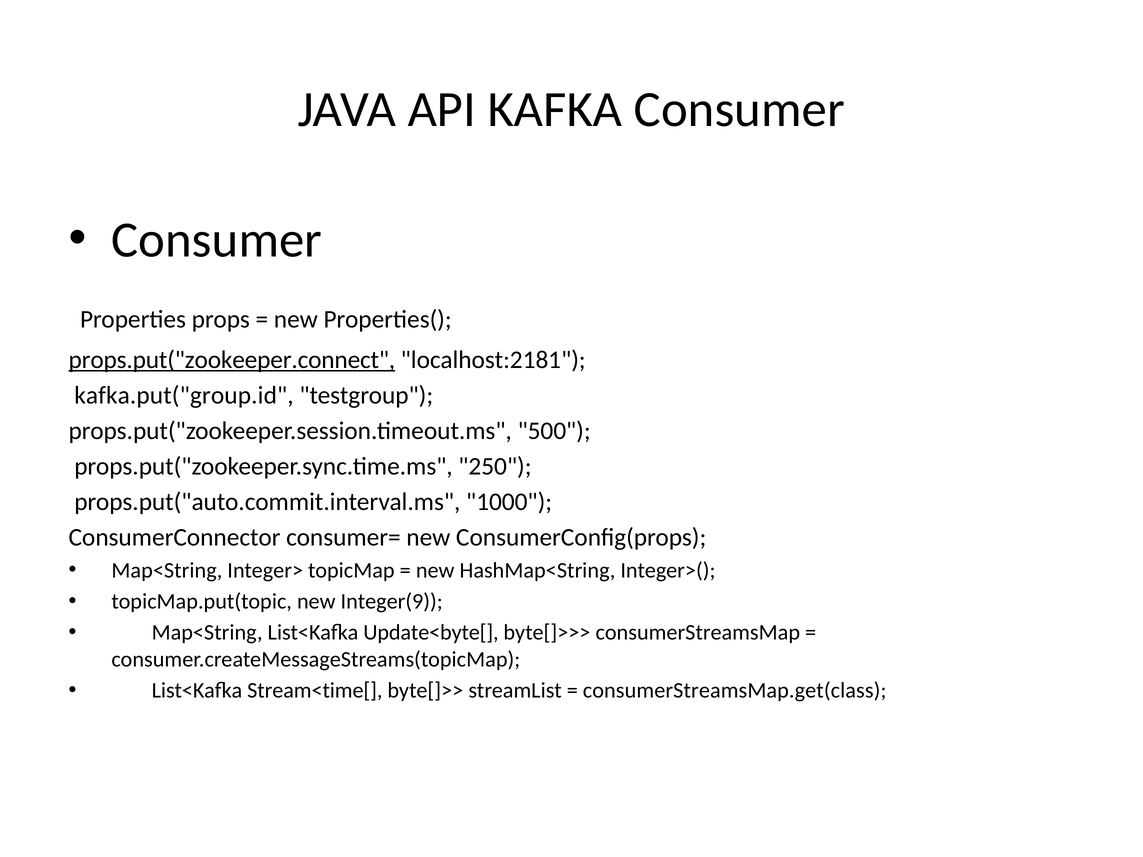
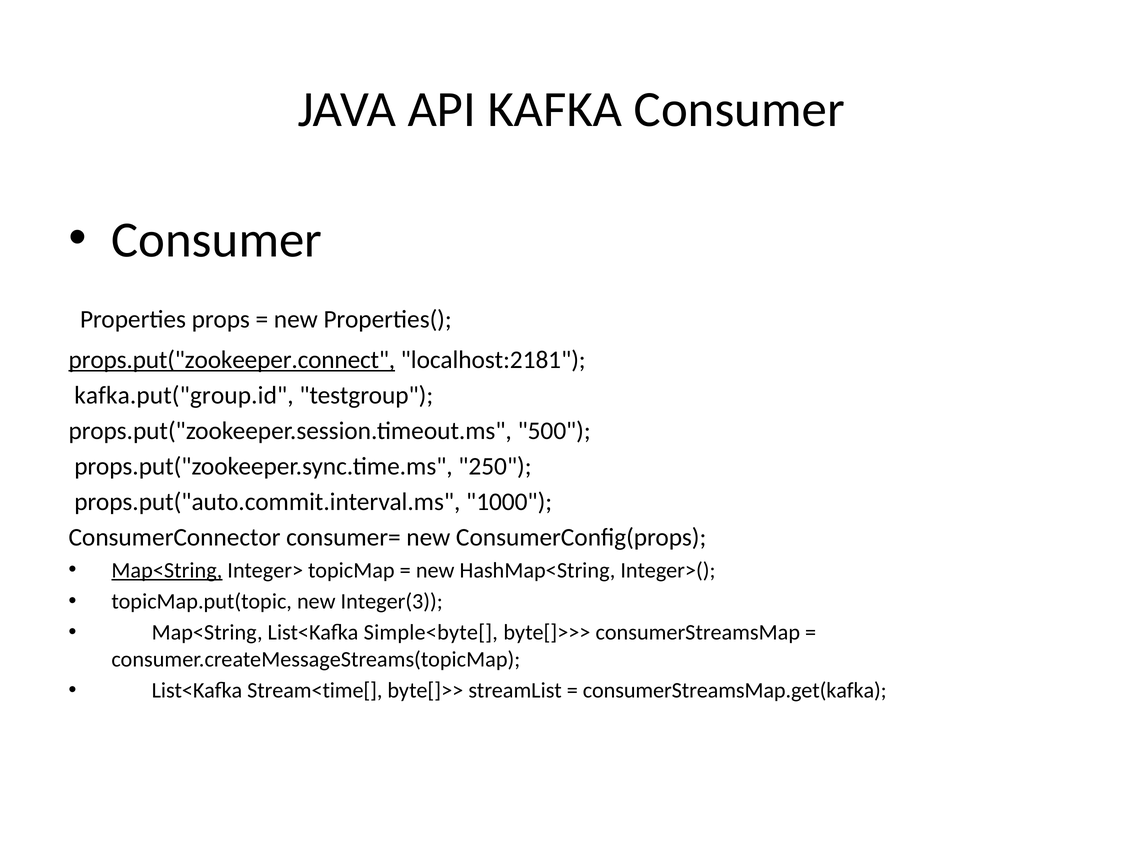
Map<String at (167, 570) underline: none -> present
Integer(9: Integer(9 -> Integer(3
Update<byte[: Update<byte[ -> Simple<byte[
consumerStreamsMap.get(class: consumerStreamsMap.get(class -> consumerStreamsMap.get(kafka
